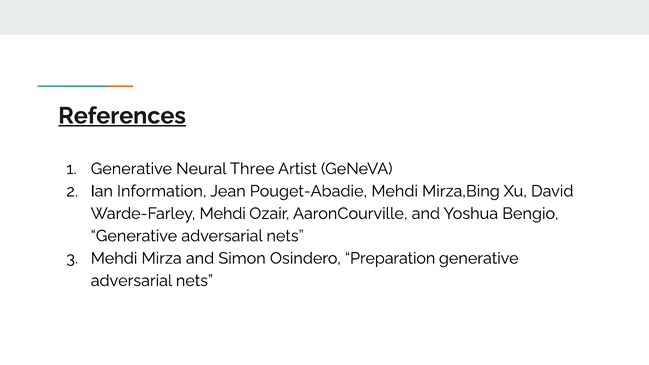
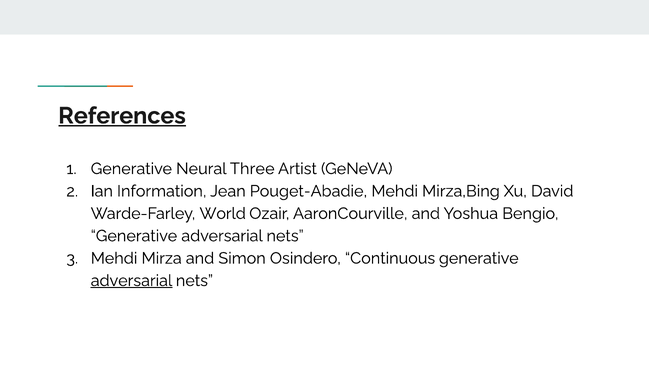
Warde-Farley Mehdi: Mehdi -> World
Preparation: Preparation -> Continuous
adversarial at (131, 281) underline: none -> present
